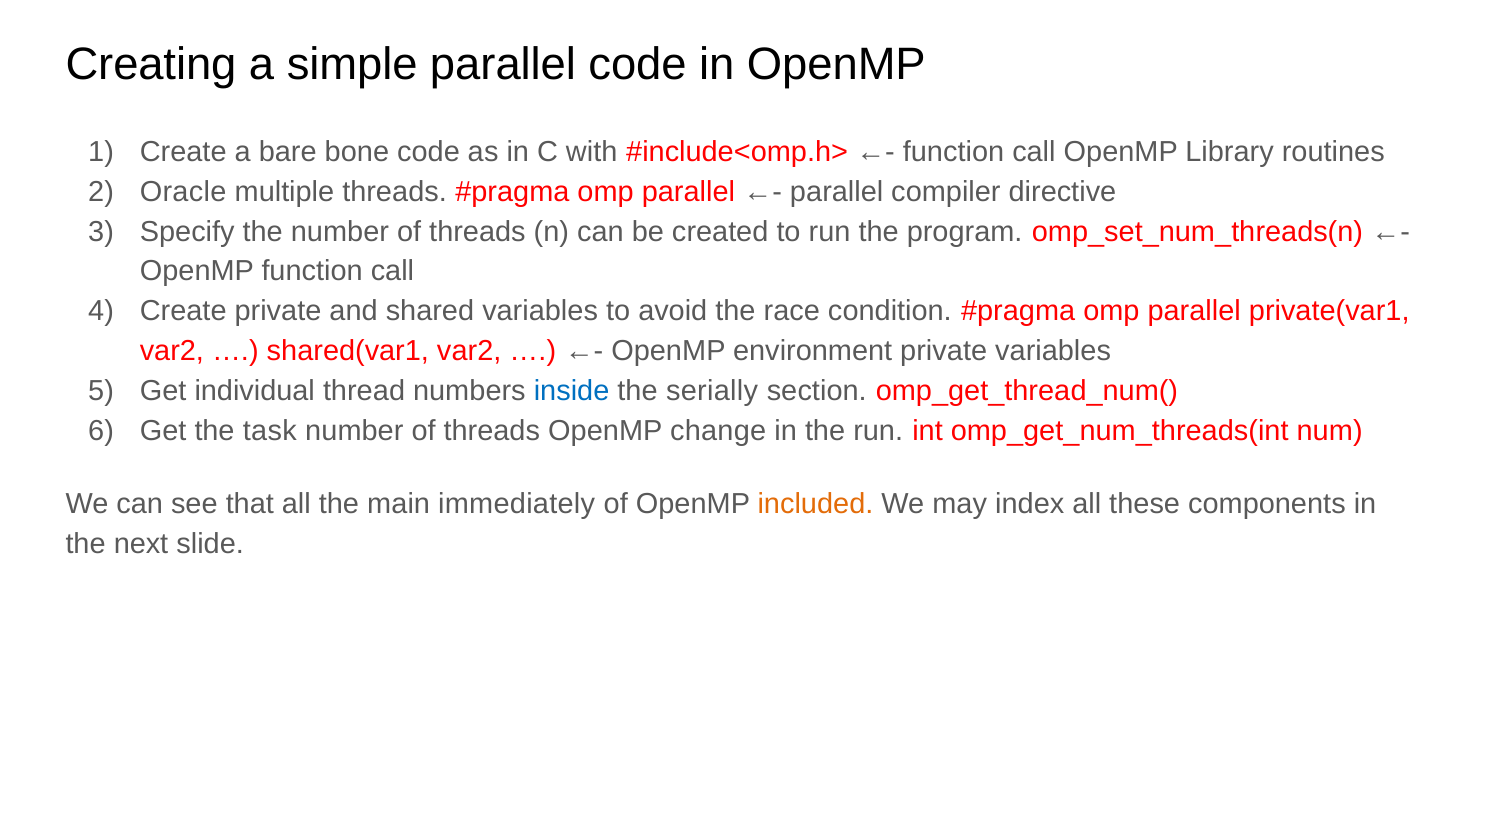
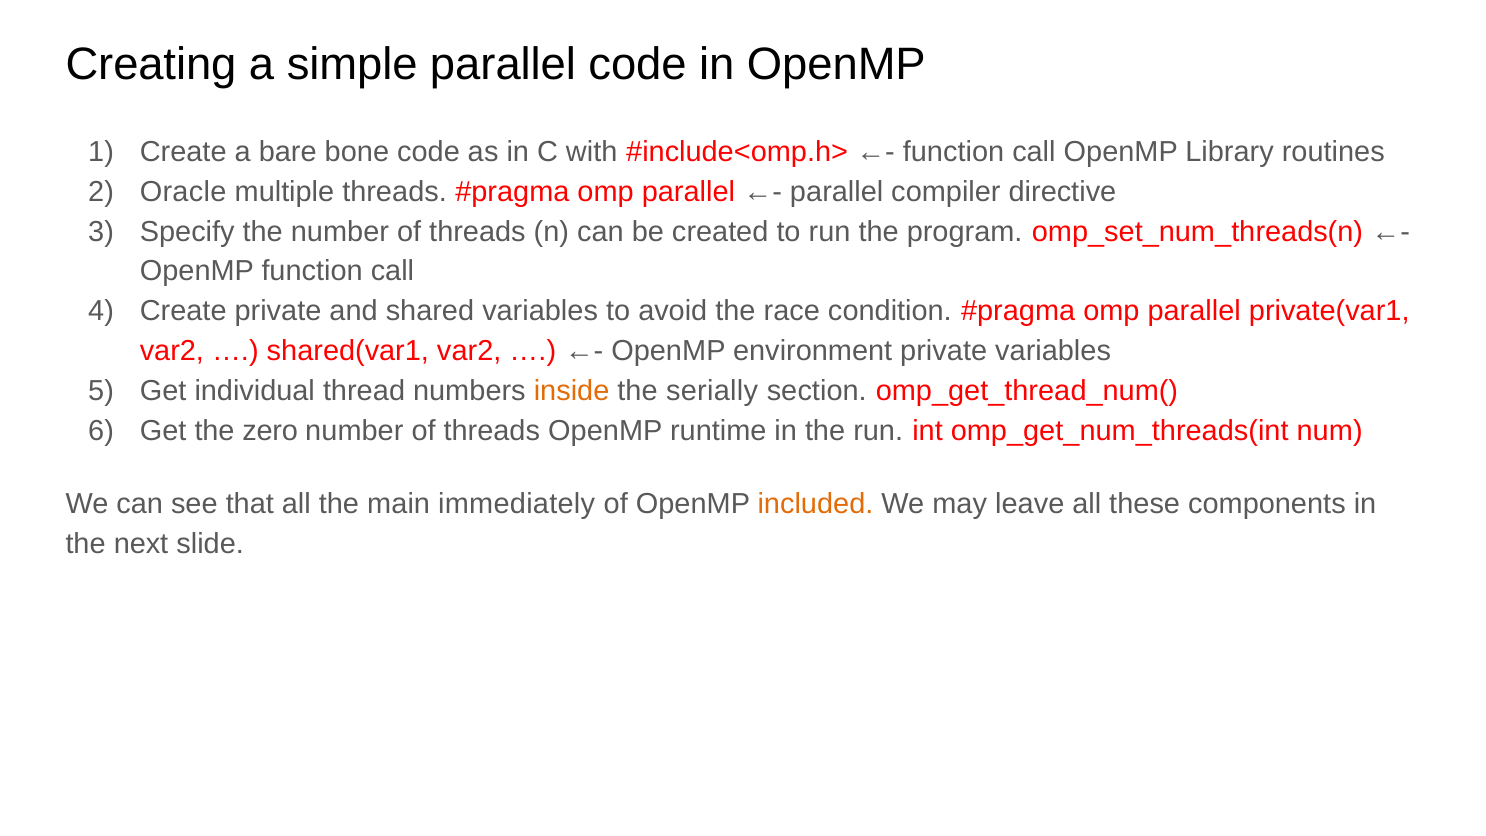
inside colour: blue -> orange
task: task -> zero
change: change -> runtime
index: index -> leave
